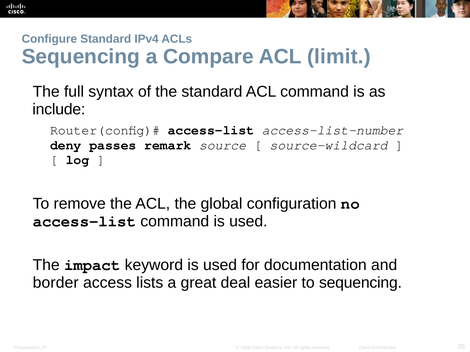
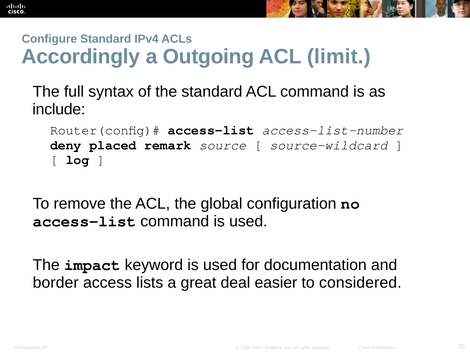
Sequencing at (81, 57): Sequencing -> Accordingly
Compare: Compare -> Outgoing
passes: passes -> placed
to sequencing: sequencing -> considered
